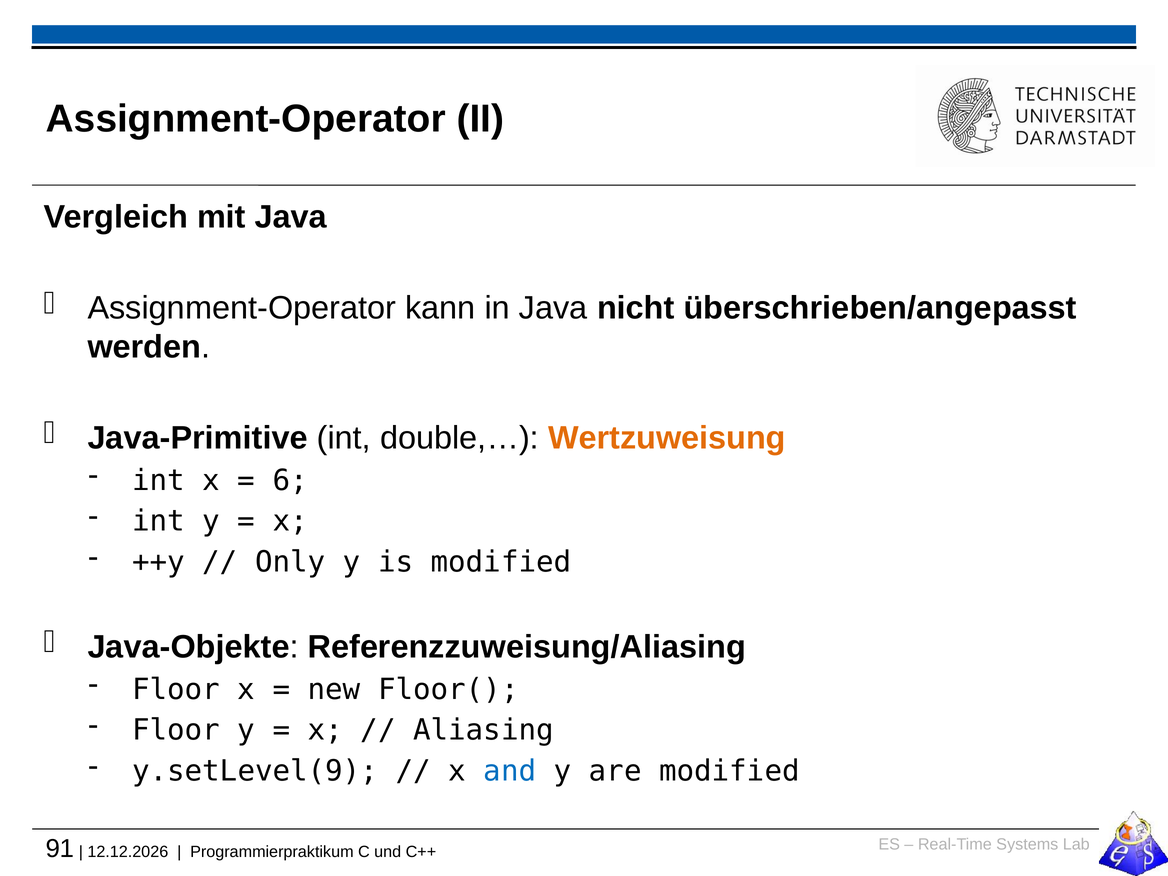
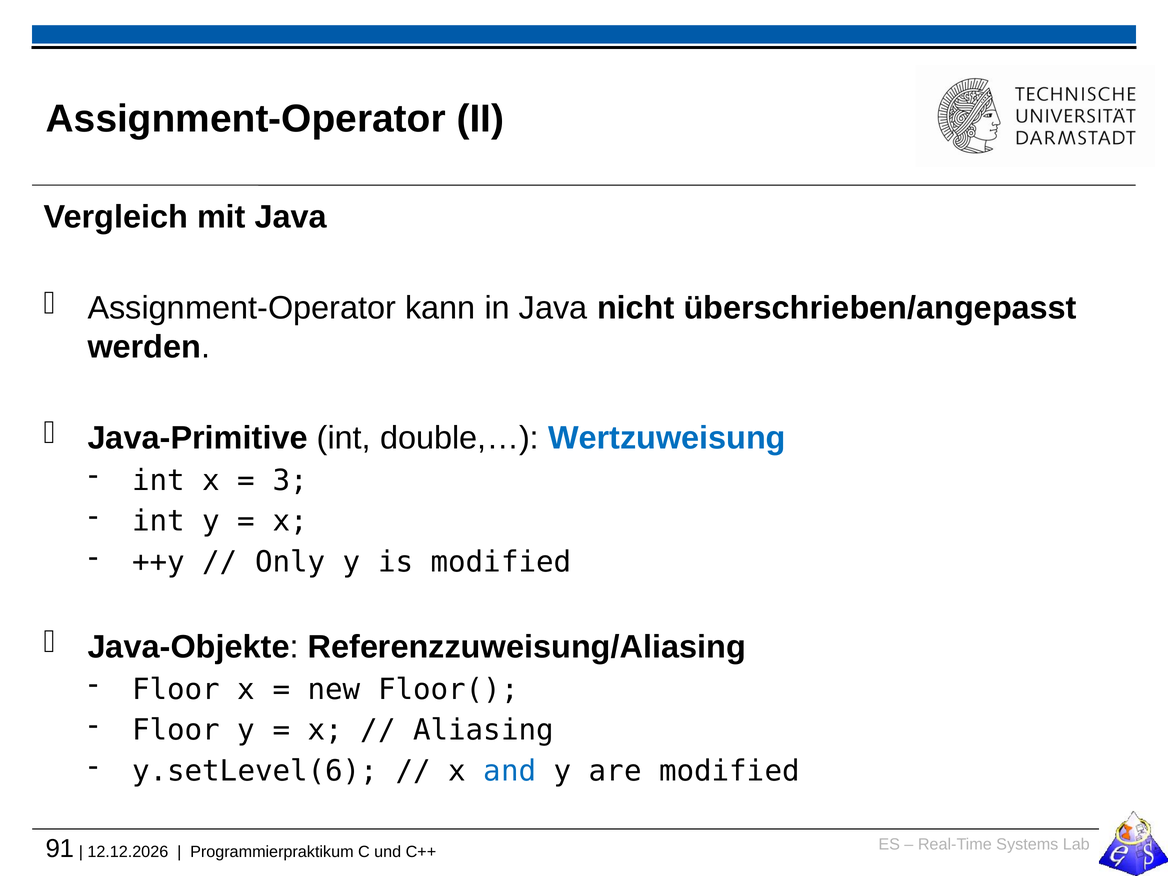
Wertzuweisung colour: orange -> blue
6: 6 -> 3
y.setLevel(9: y.setLevel(9 -> y.setLevel(6
